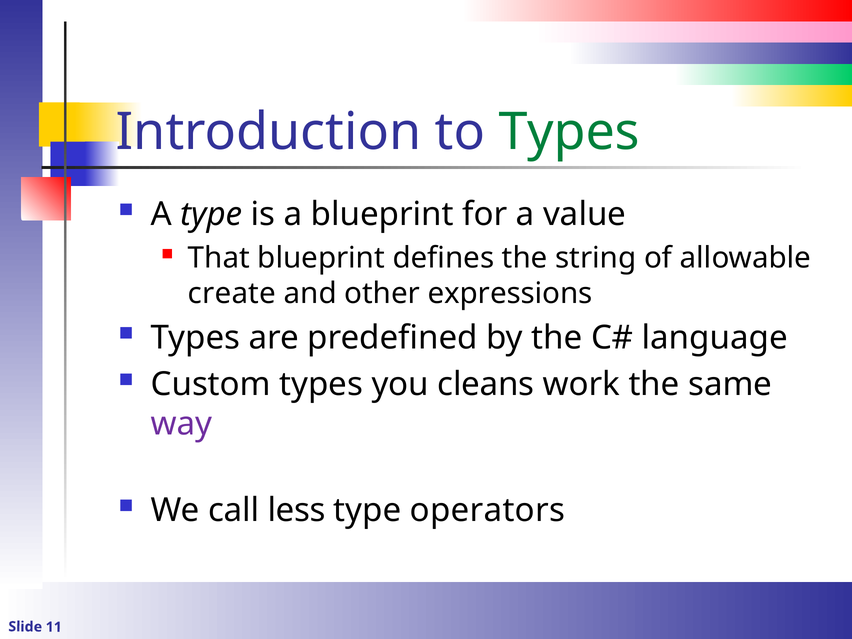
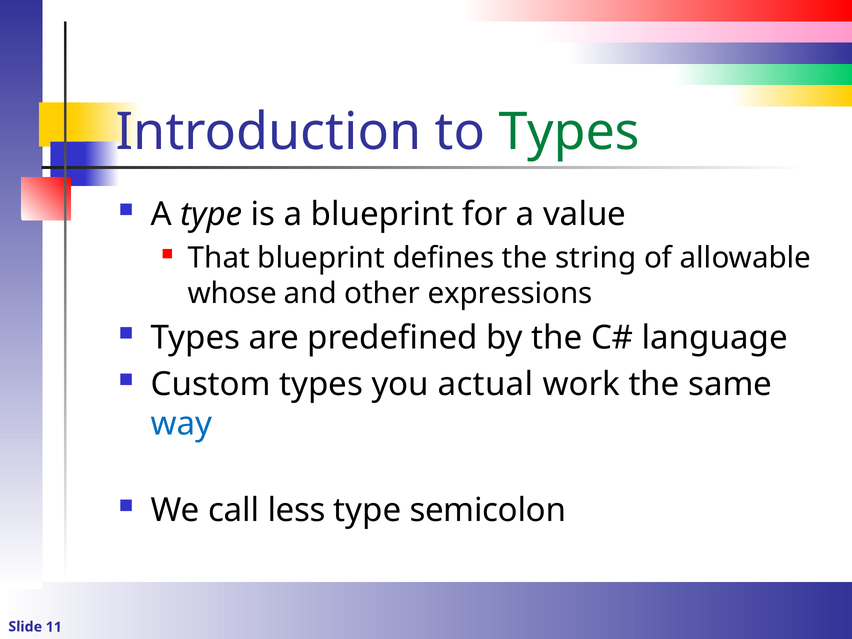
create: create -> whose
cleans: cleans -> actual
way colour: purple -> blue
operators: operators -> semicolon
